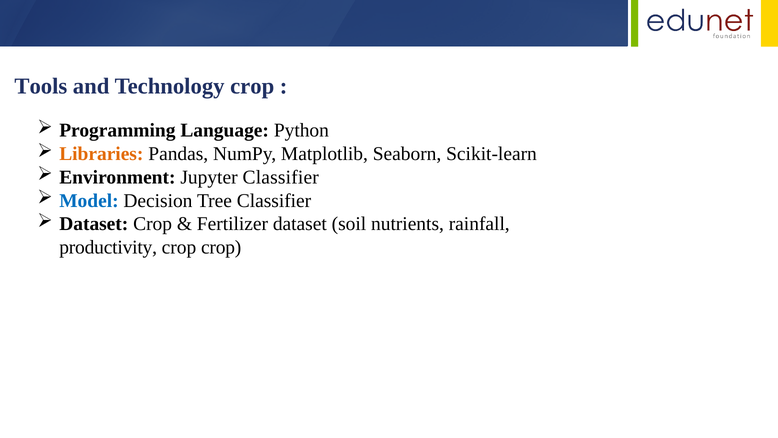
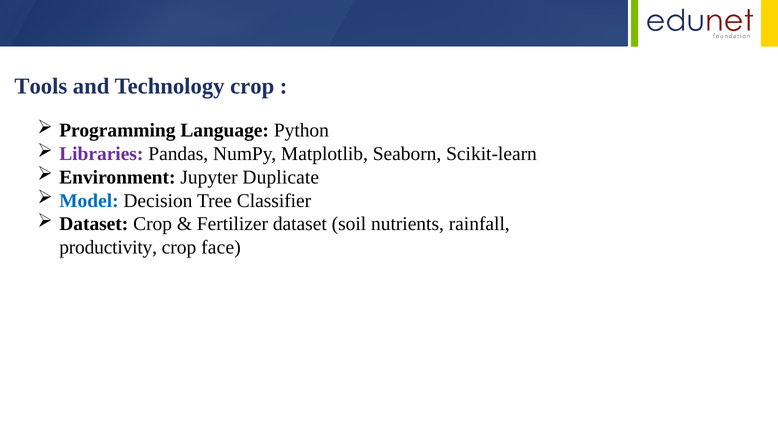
Libraries colour: orange -> purple
Jupyter Classifier: Classifier -> Duplicate
crop crop: crop -> face
